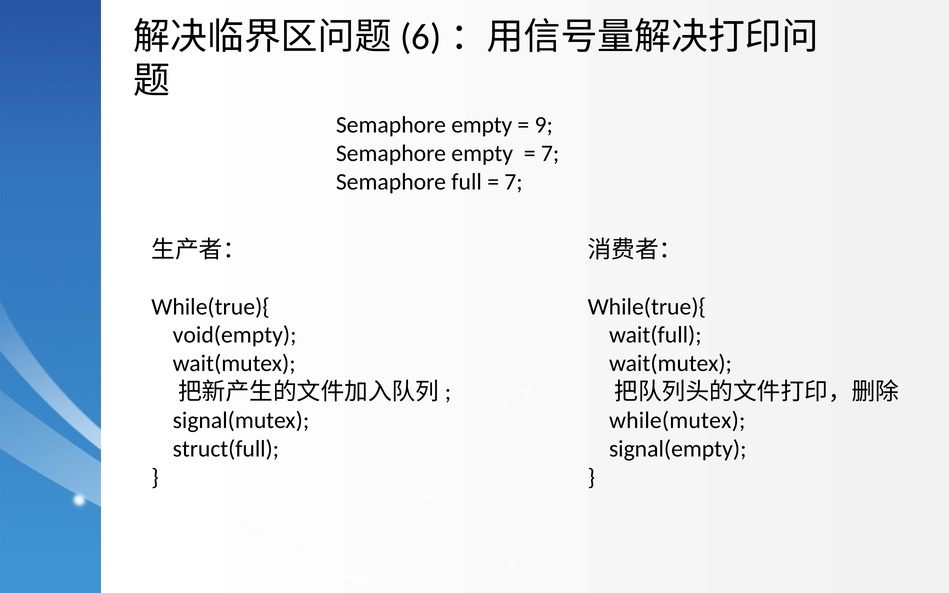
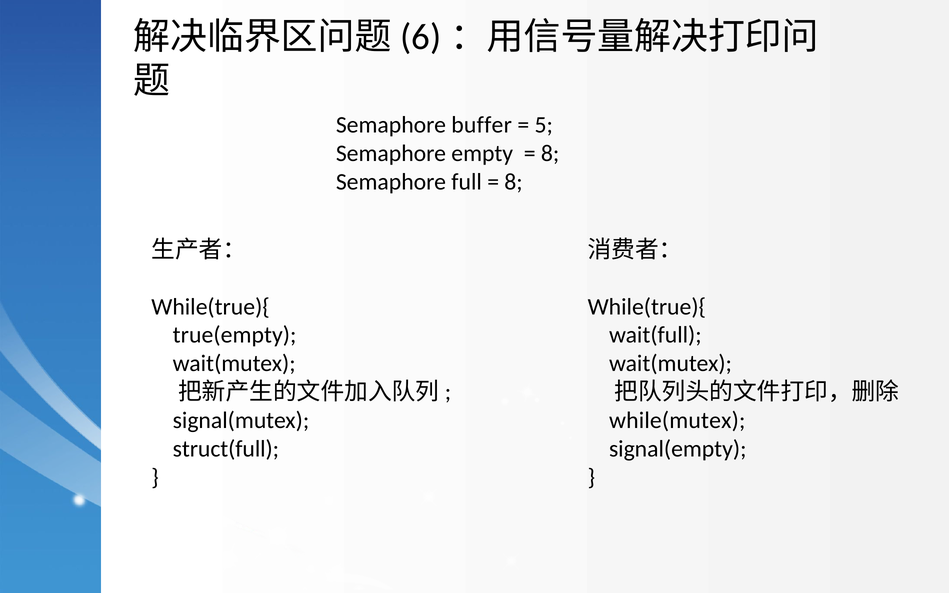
empty at (482, 125): empty -> buffer
9: 9 -> 5
7 at (550, 153): 7 -> 8
7 at (514, 182): 7 -> 8
void(empty: void(empty -> true(empty
